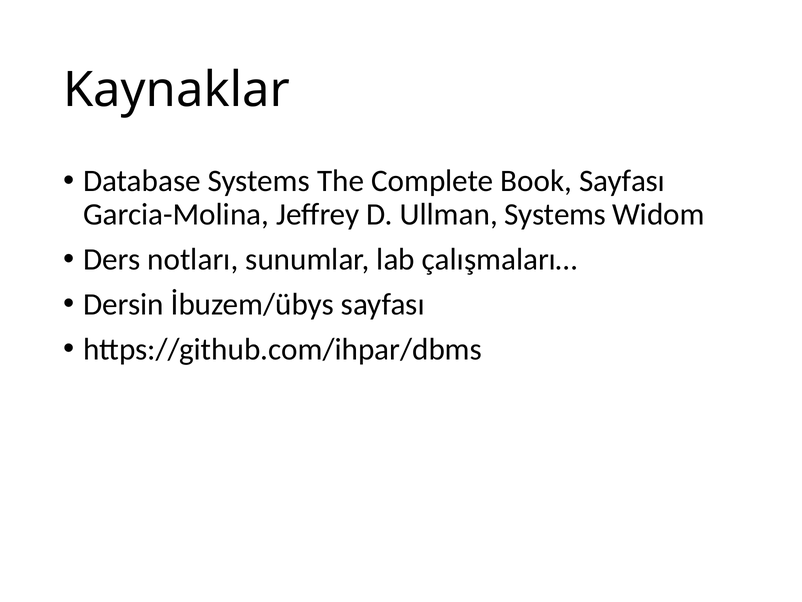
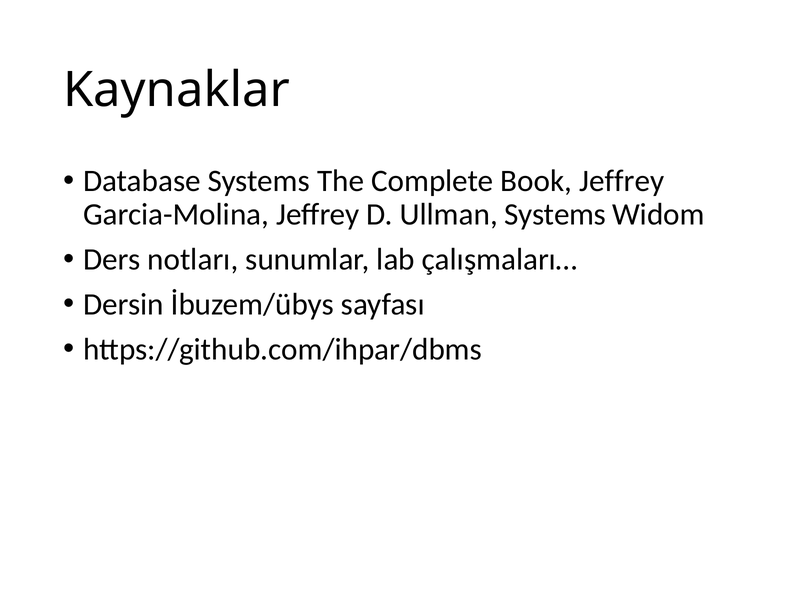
Book Sayfası: Sayfası -> Jeffrey
